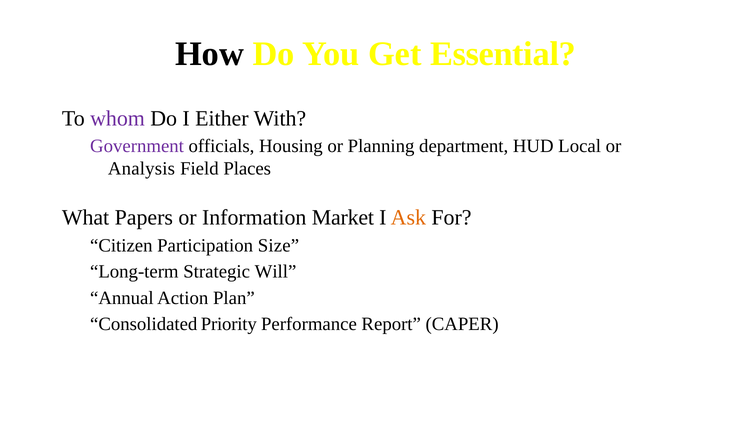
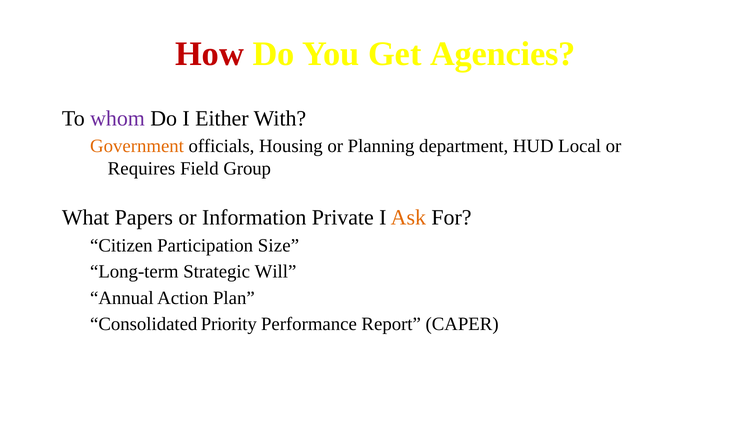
How colour: black -> red
Essential: Essential -> Agencies
Government colour: purple -> orange
Analysis: Analysis -> Requires
Places: Places -> Group
Market: Market -> Private
